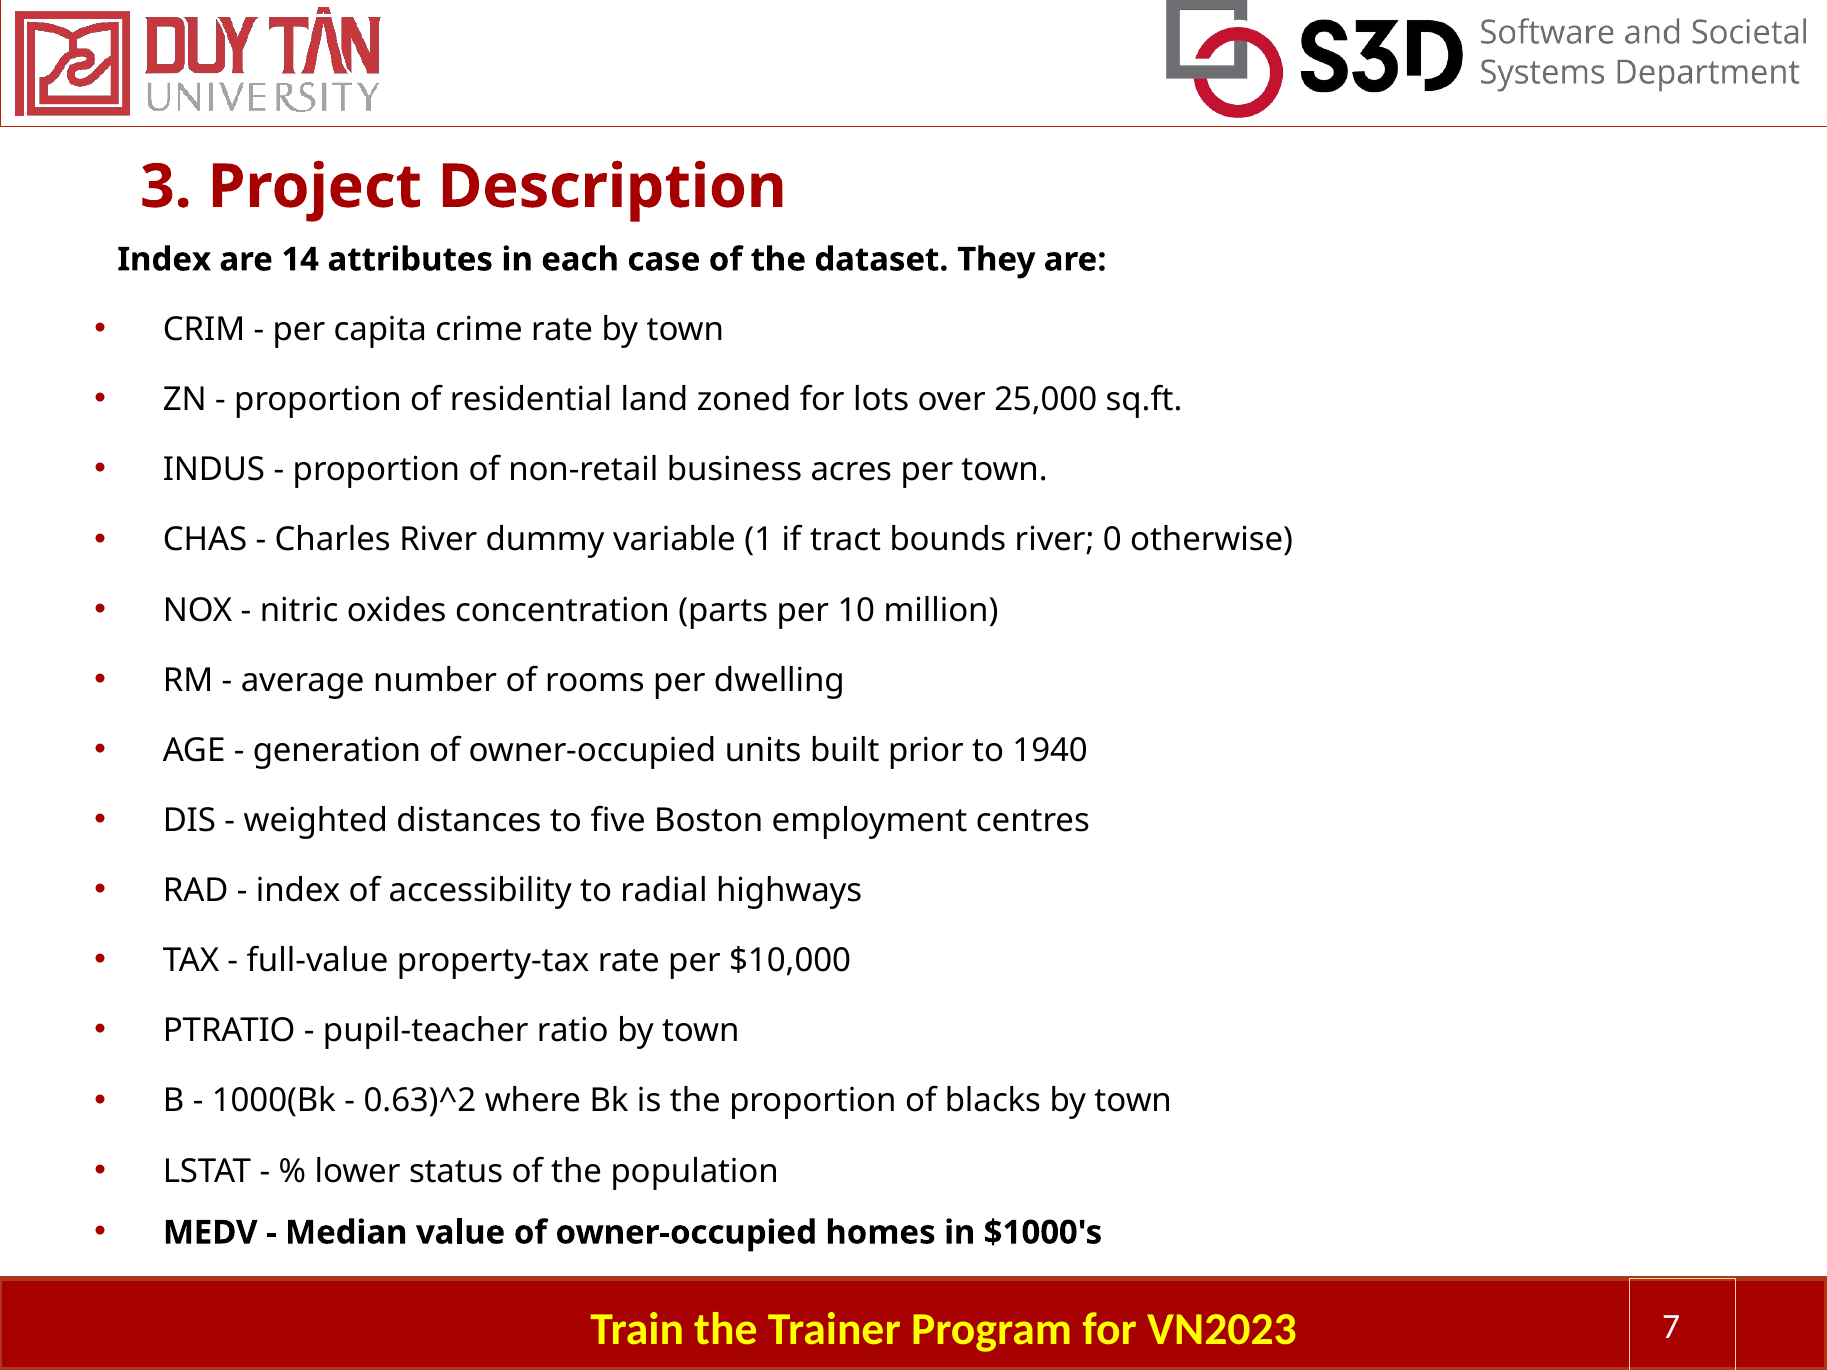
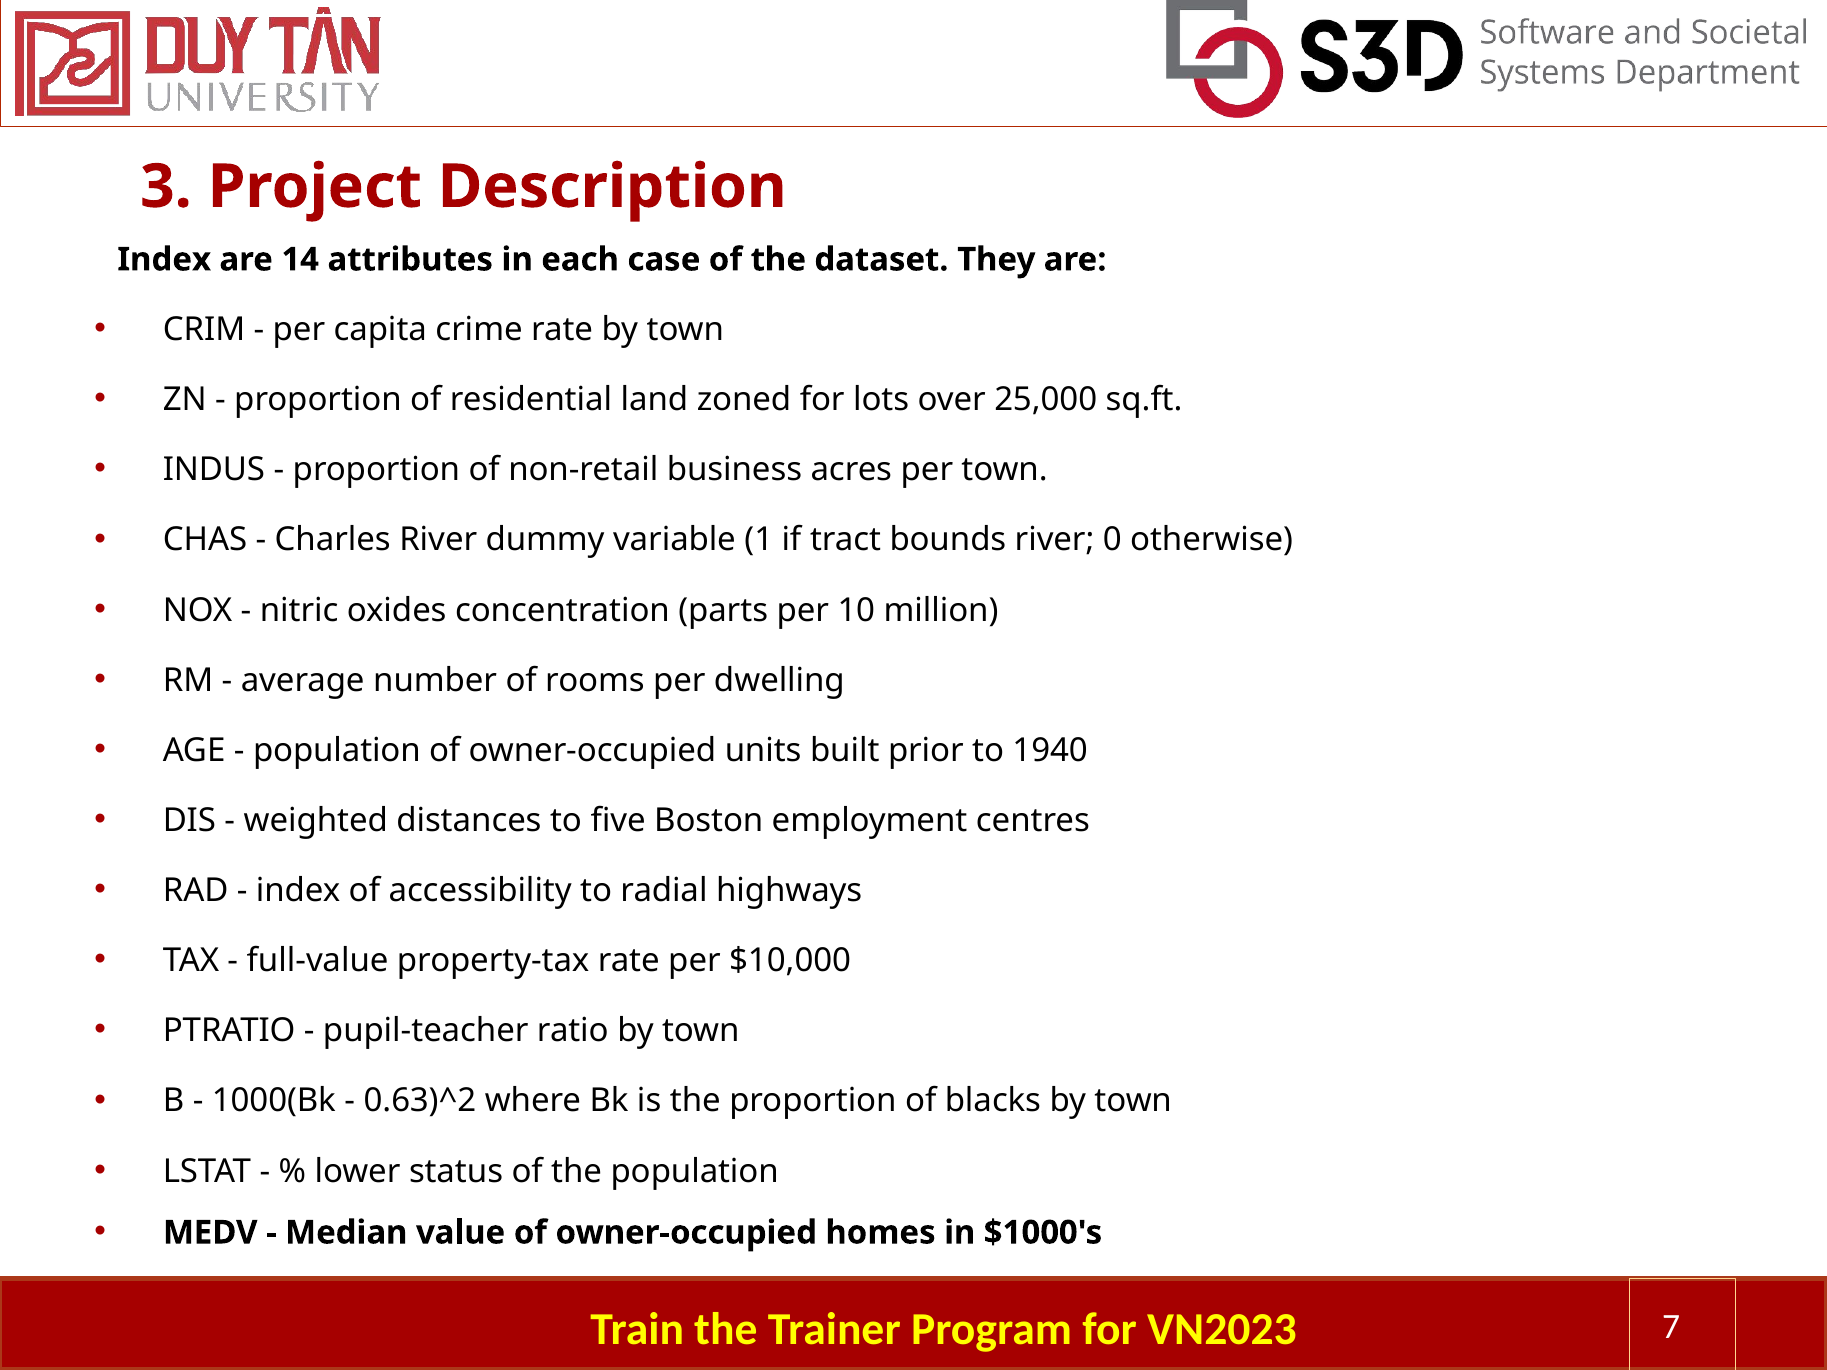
generation at (337, 751): generation -> population
